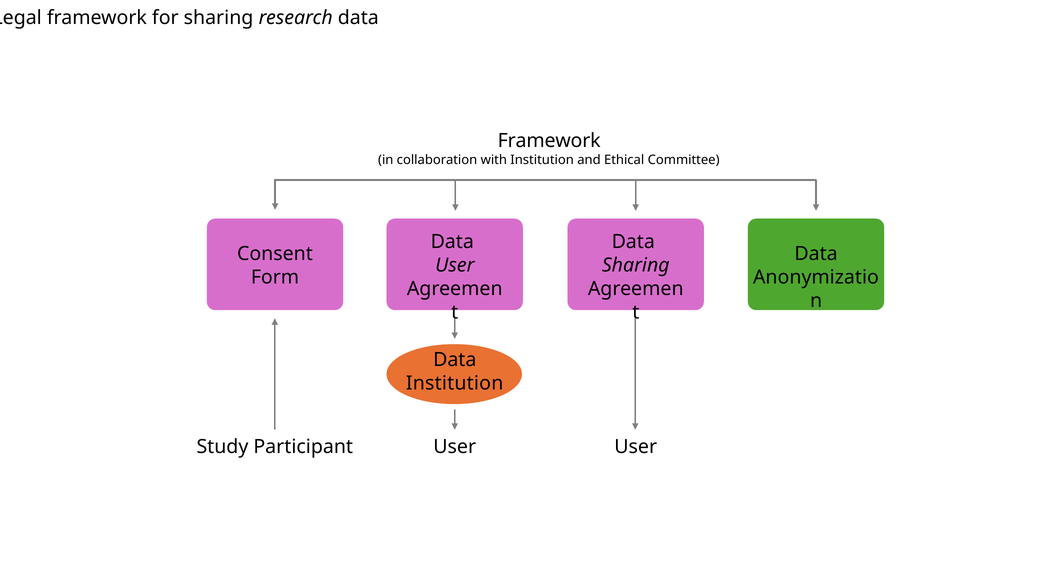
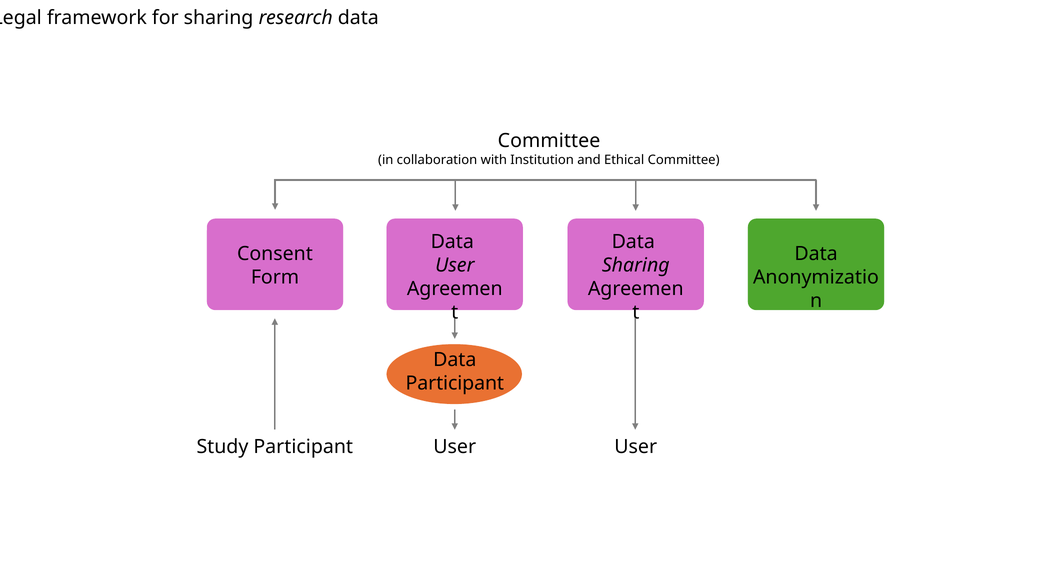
Framework at (549, 141): Framework -> Committee
Institution at (455, 384): Institution -> Participant
